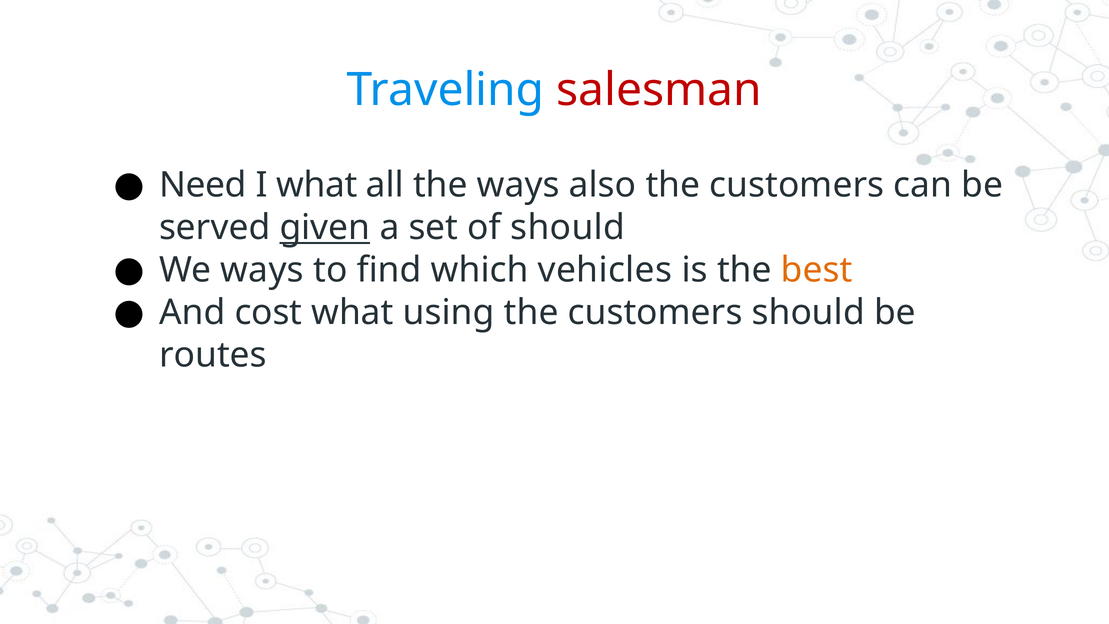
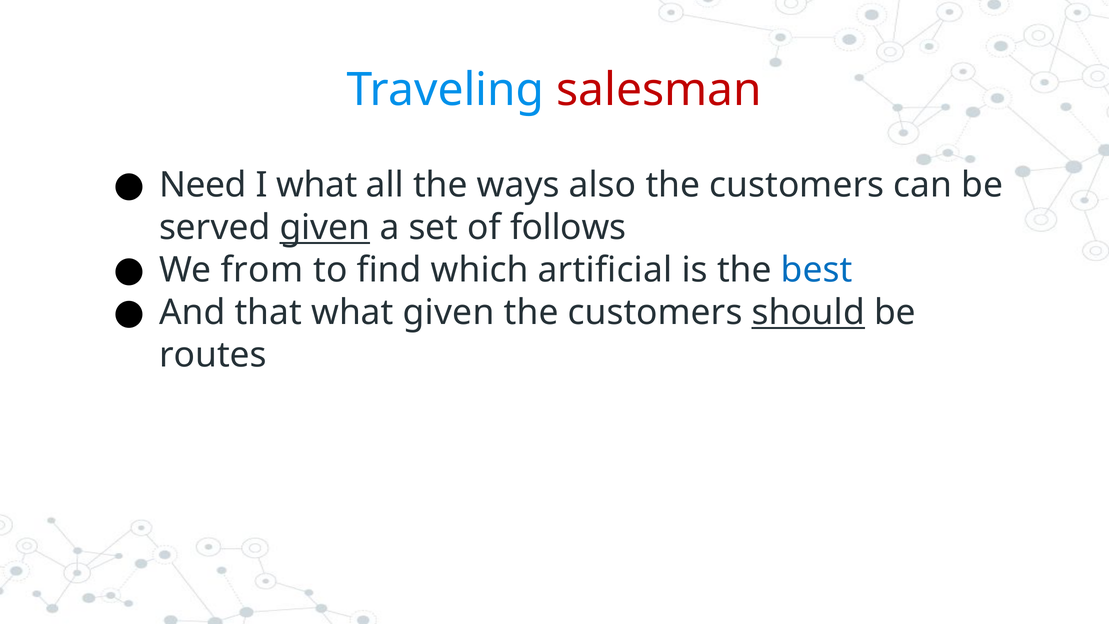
of should: should -> follows
We ways: ways -> from
vehicles: vehicles -> artificial
best colour: orange -> blue
cost: cost -> that
what using: using -> given
should at (808, 313) underline: none -> present
